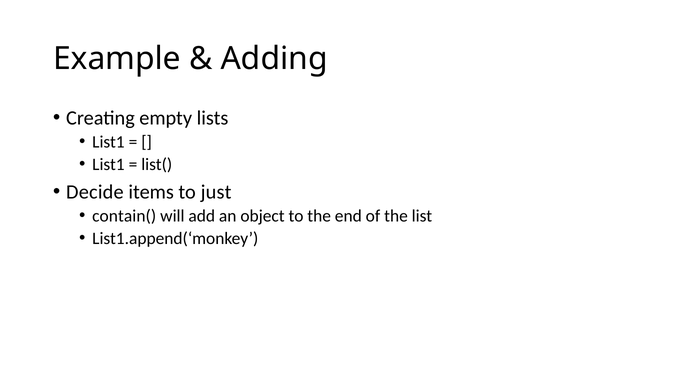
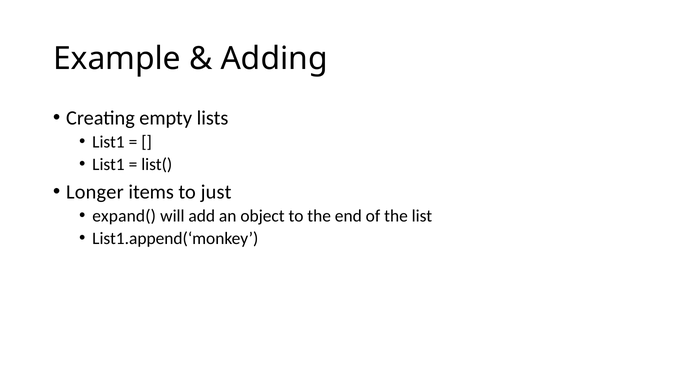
Decide: Decide -> Longer
contain(: contain( -> expand(
